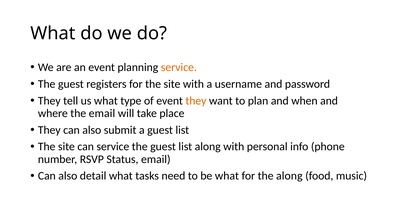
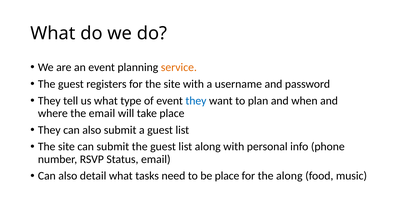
they at (196, 101) colour: orange -> blue
can service: service -> submit
be what: what -> place
